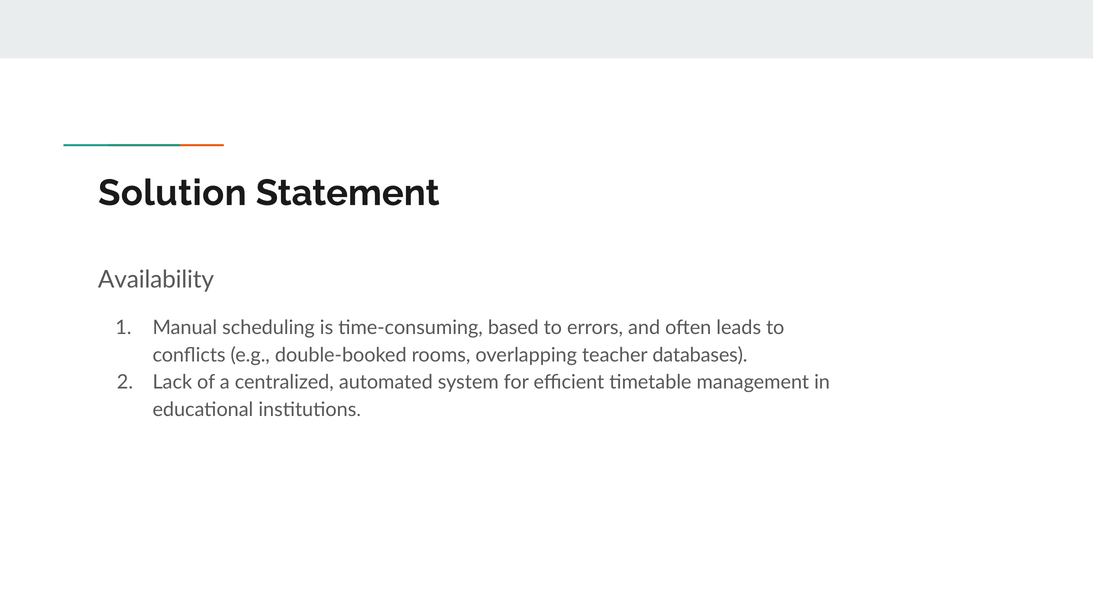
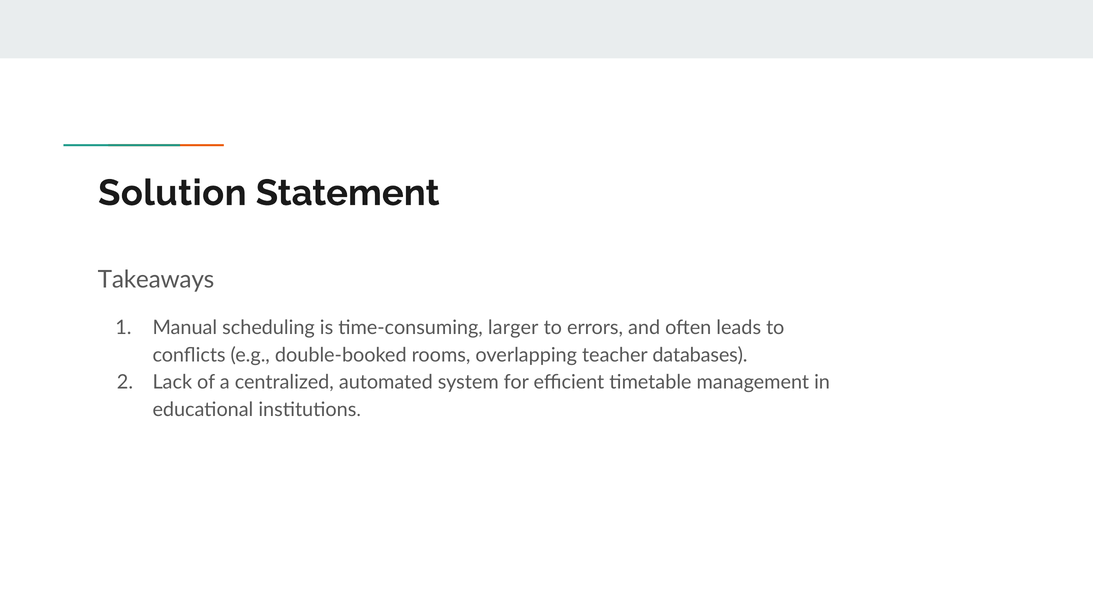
Availability: Availability -> Takeaways
based: based -> larger
